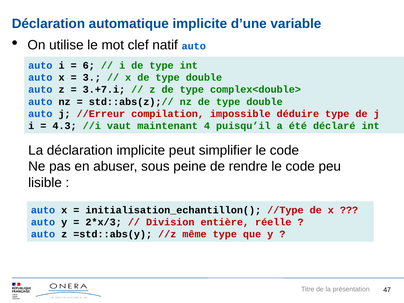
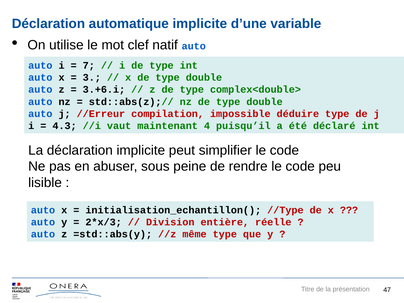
6: 6 -> 7
3.+7.i: 3.+7.i -> 3.+6.i
